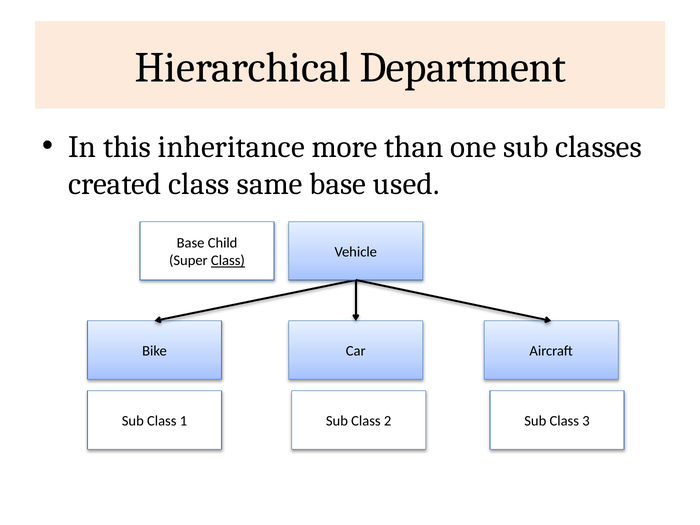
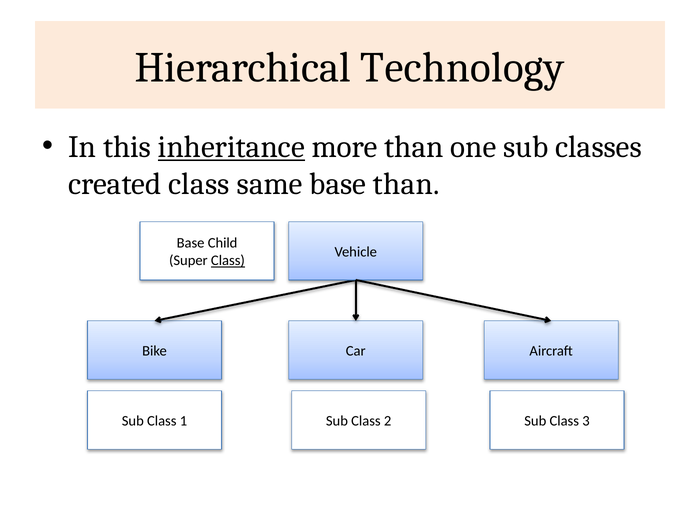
Department: Department -> Technology
inheritance underline: none -> present
base used: used -> than
